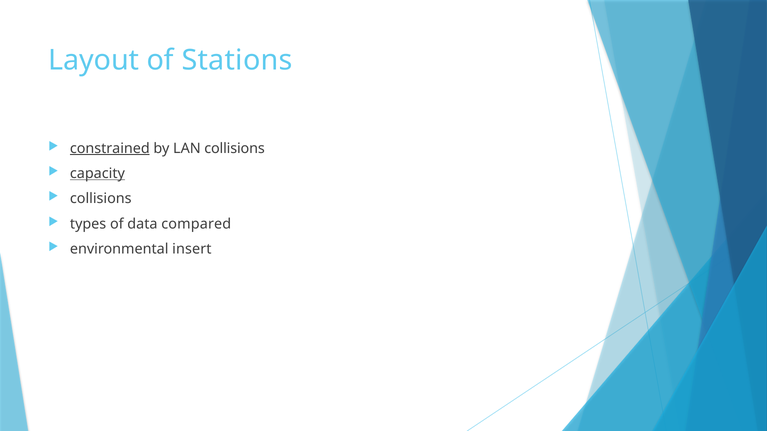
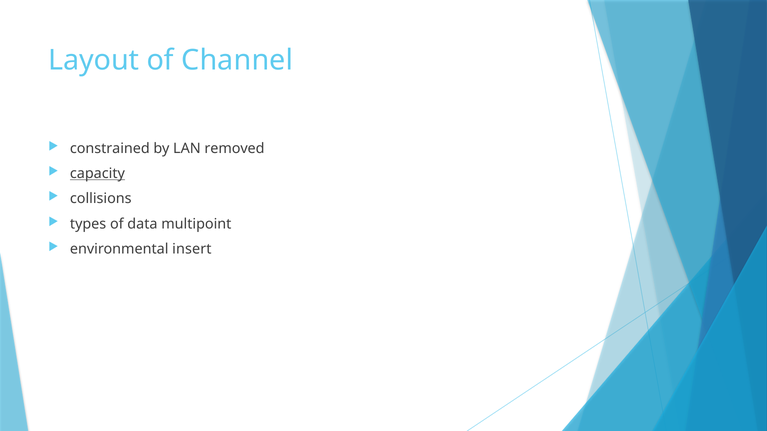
Stations: Stations -> Channel
constrained underline: present -> none
LAN collisions: collisions -> removed
compared: compared -> multipoint
